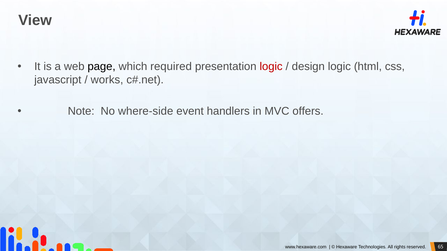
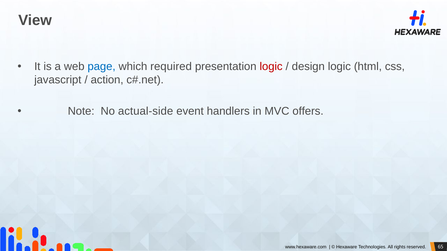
page colour: black -> blue
works: works -> action
where-side: where-side -> actual-side
